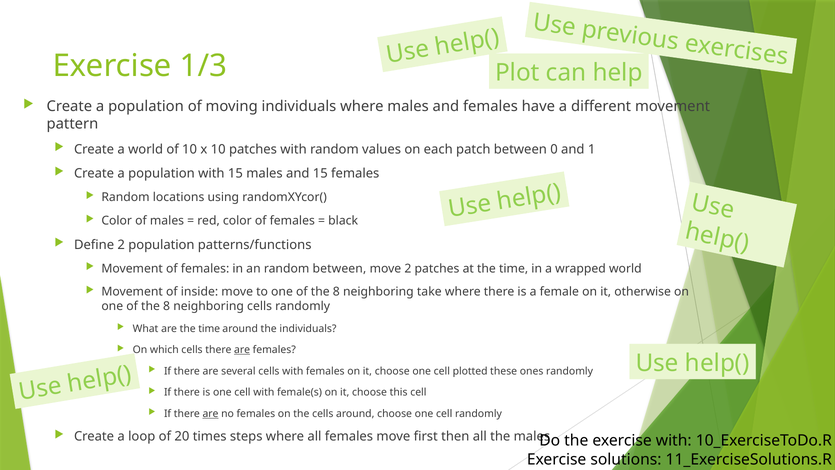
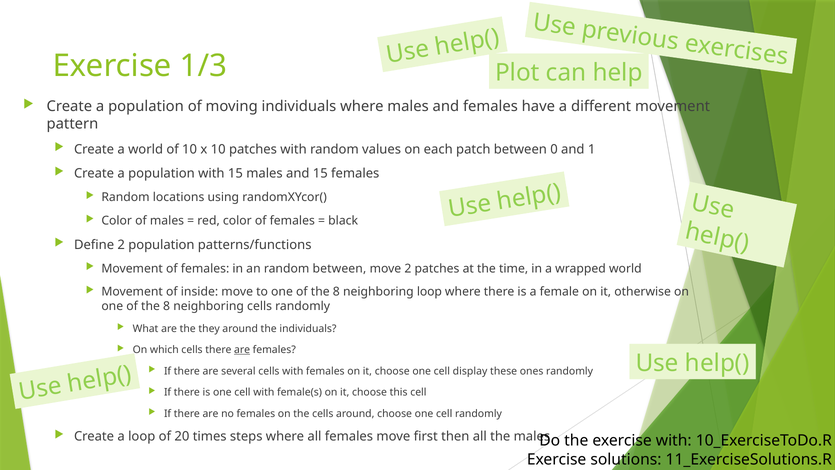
neighboring take: take -> loop
are the time: time -> they
plotted: plotted -> display
are at (211, 413) underline: present -> none
